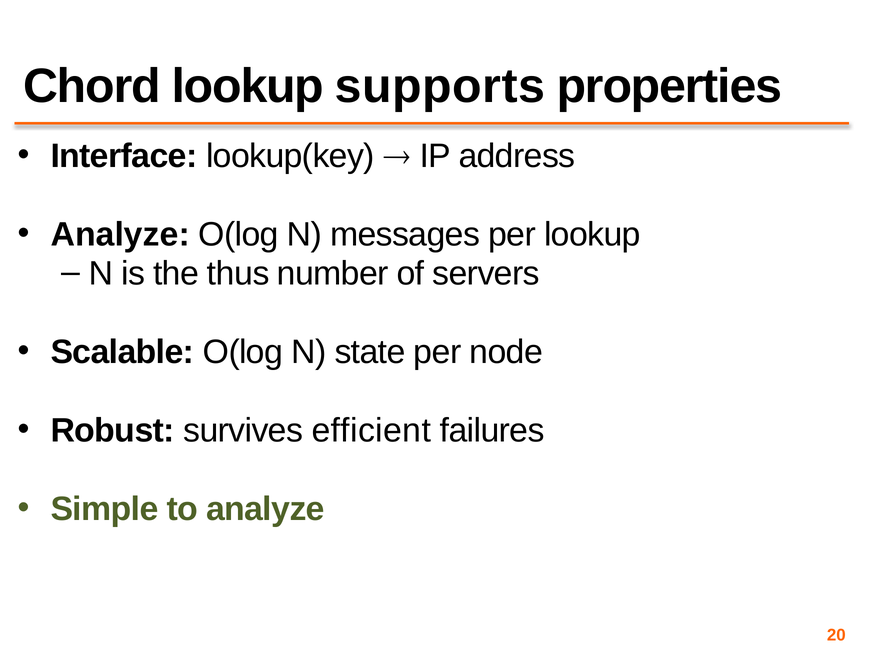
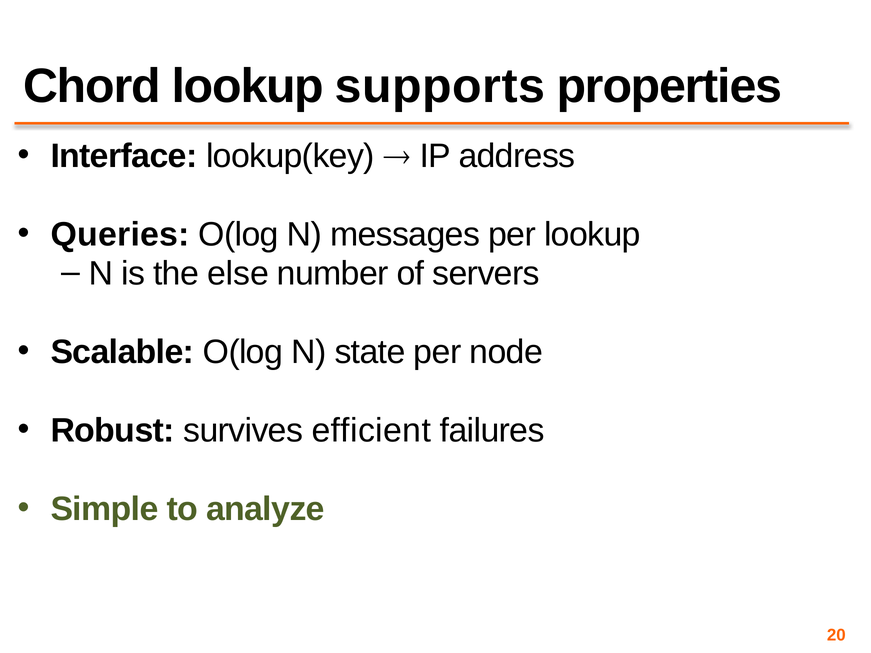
Analyze at (120, 235): Analyze -> Queries
thus: thus -> else
